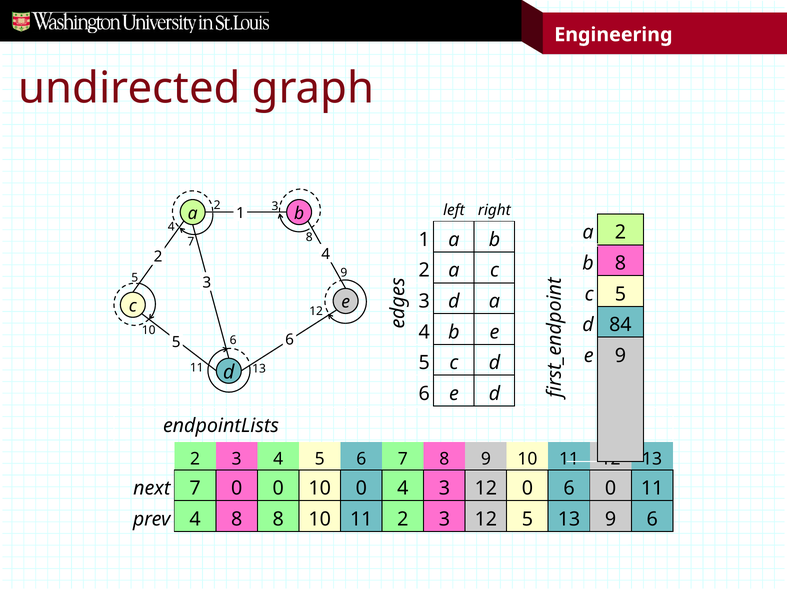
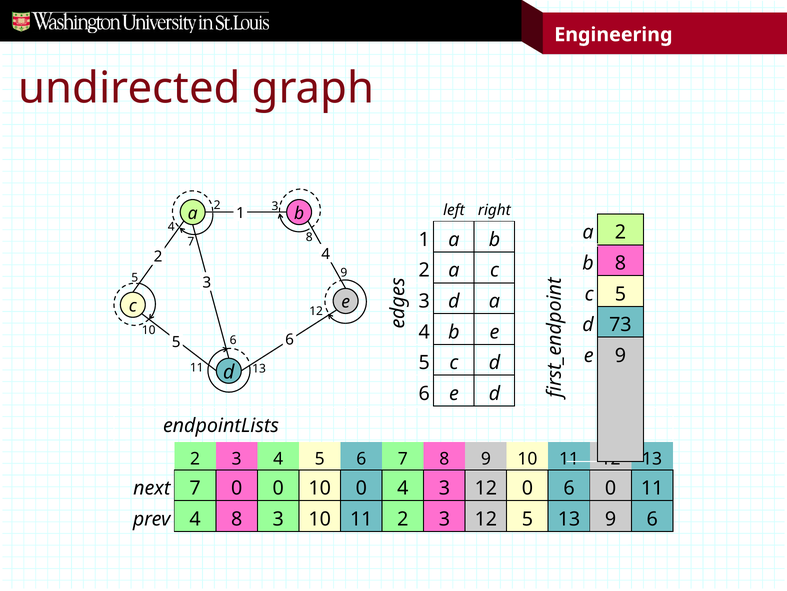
84: 84 -> 73
8 8: 8 -> 3
